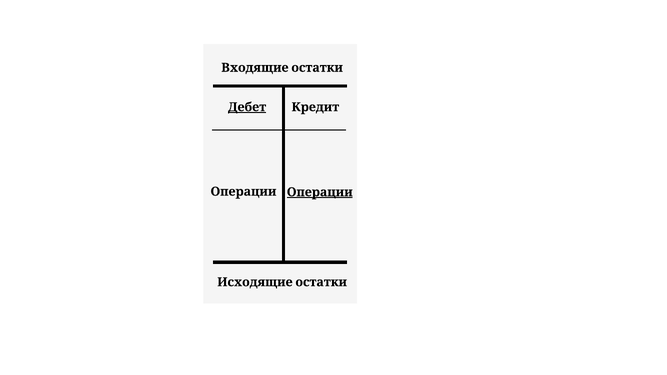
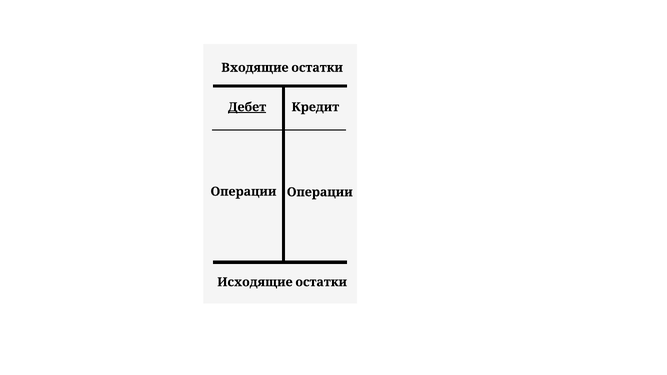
Операции at (320, 192) underline: present -> none
